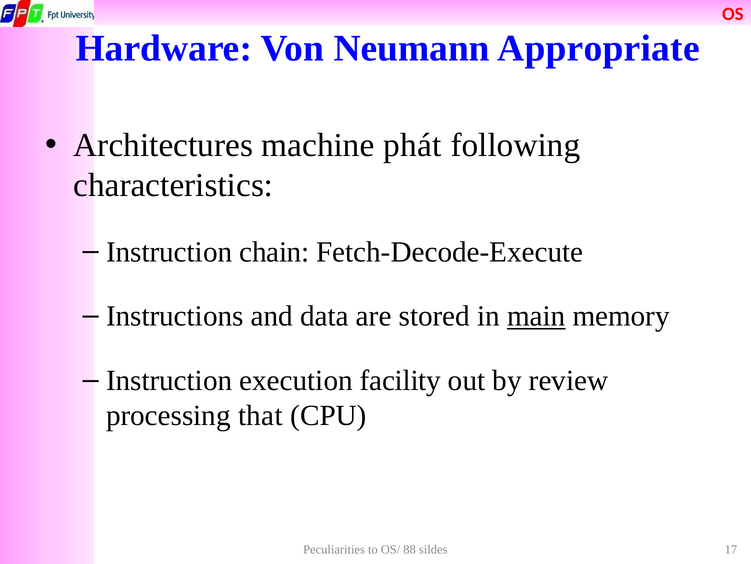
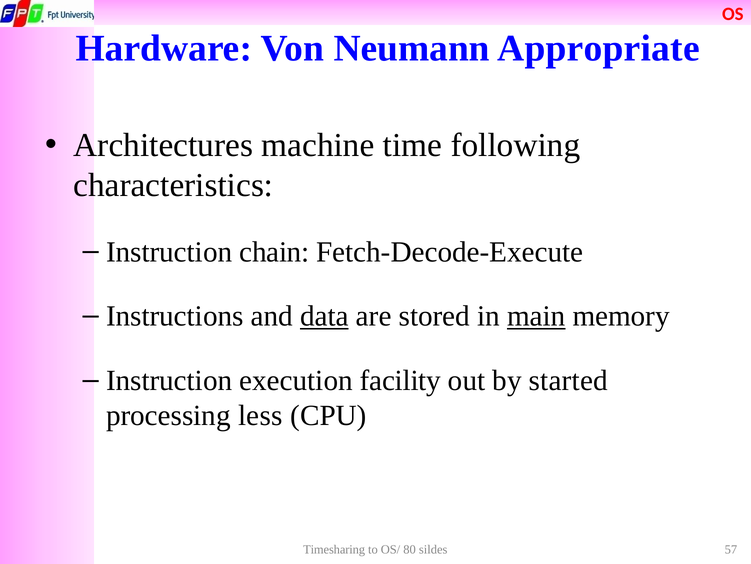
phát: phát -> time
data underline: none -> present
review: review -> started
that: that -> less
Peculiarities: Peculiarities -> Timesharing
88: 88 -> 80
17: 17 -> 57
